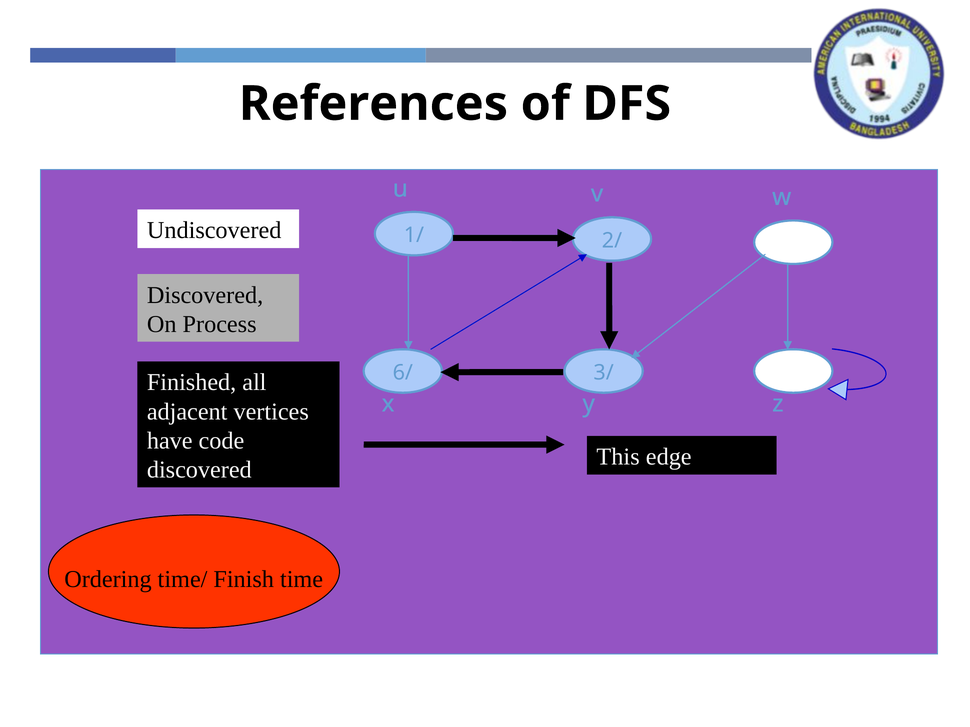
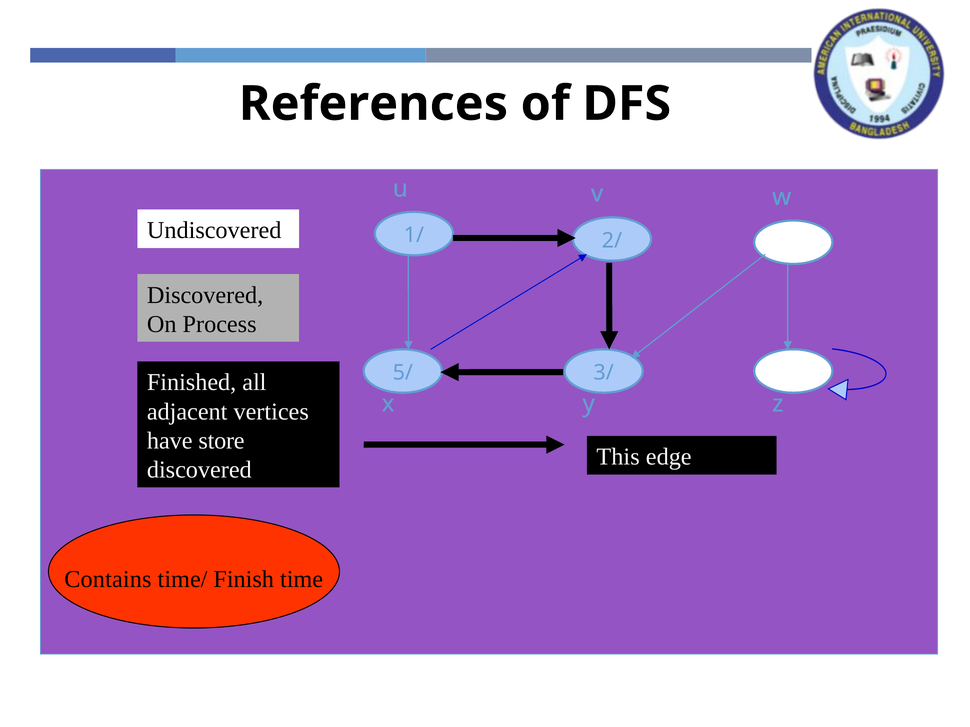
6/: 6/ -> 5/
code: code -> store
Ordering: Ordering -> Contains
